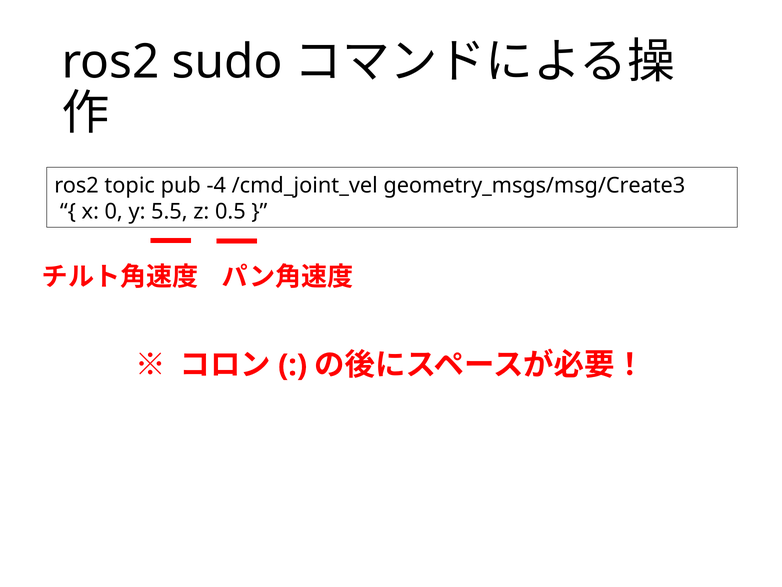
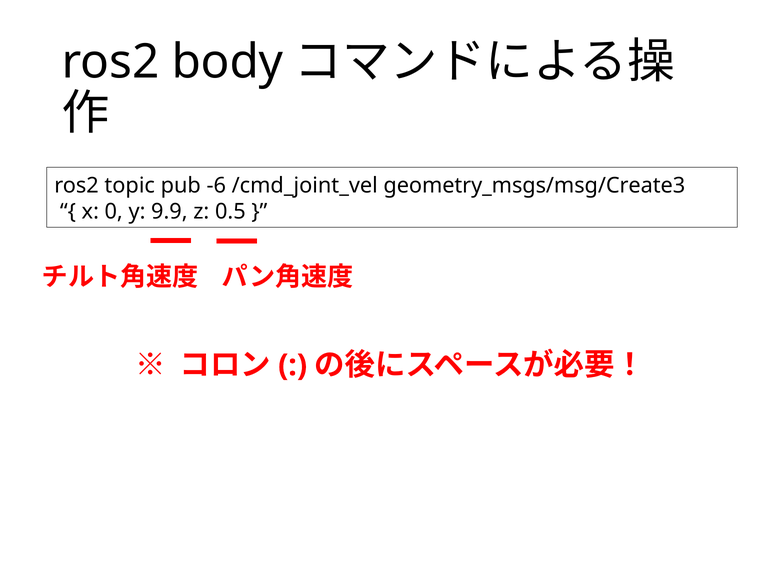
sudo: sudo -> body
-4: -4 -> -6
5.5: 5.5 -> 9.9
